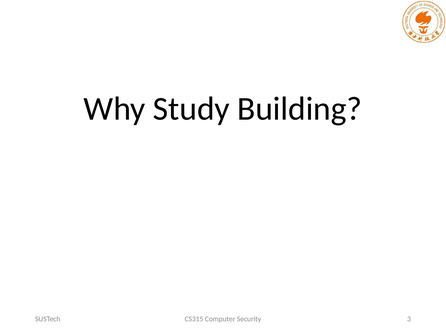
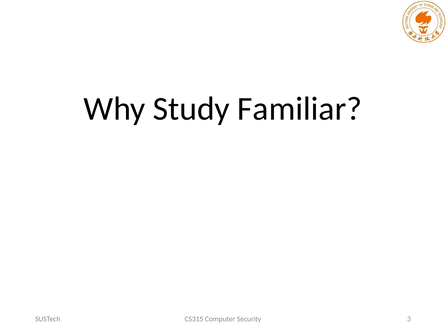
Building: Building -> Familiar
